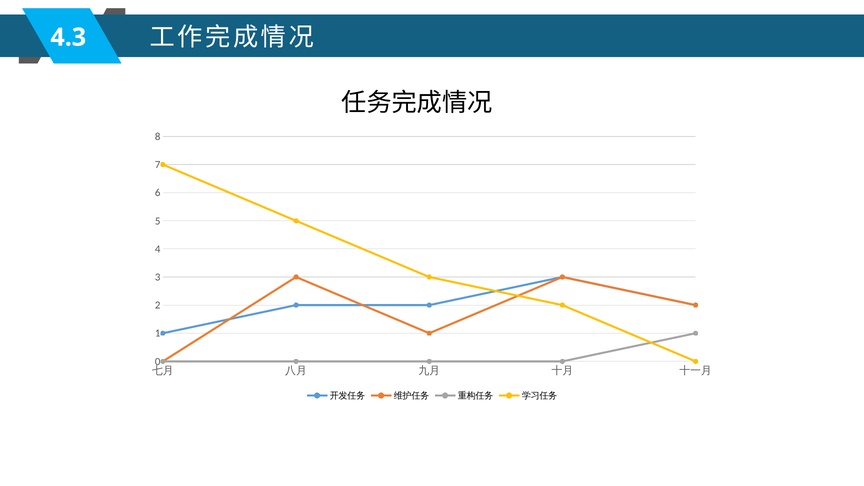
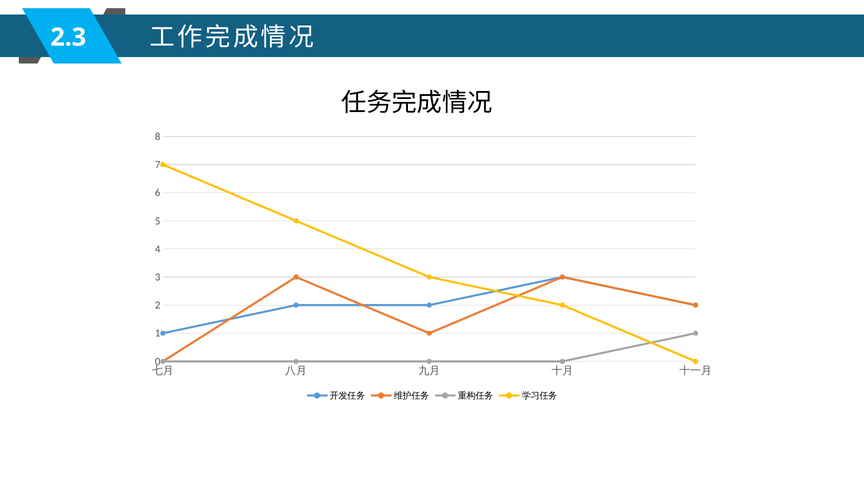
4.3: 4.3 -> 2.3
